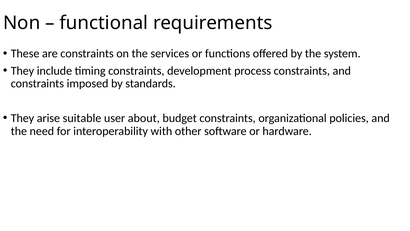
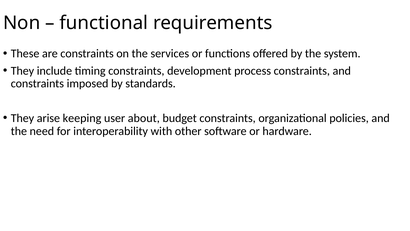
suitable: suitable -> keeping
